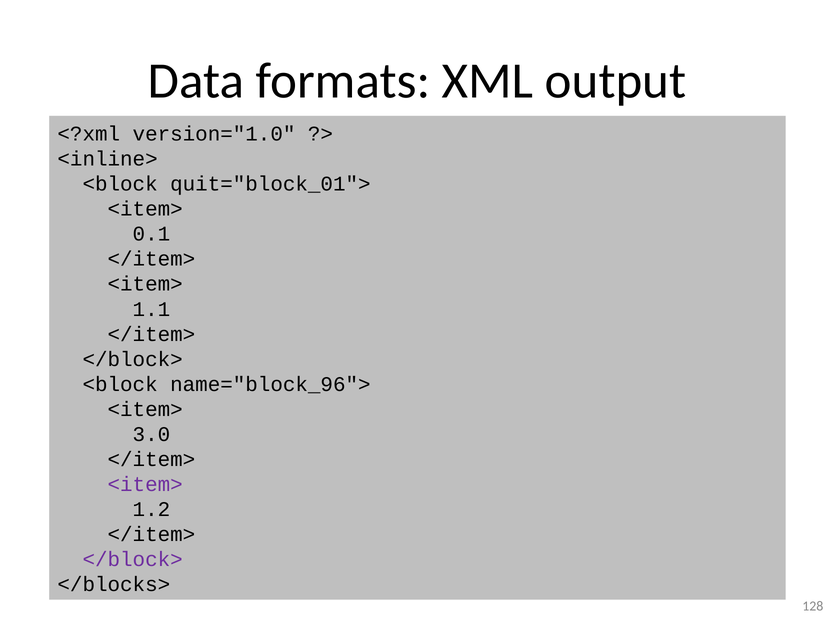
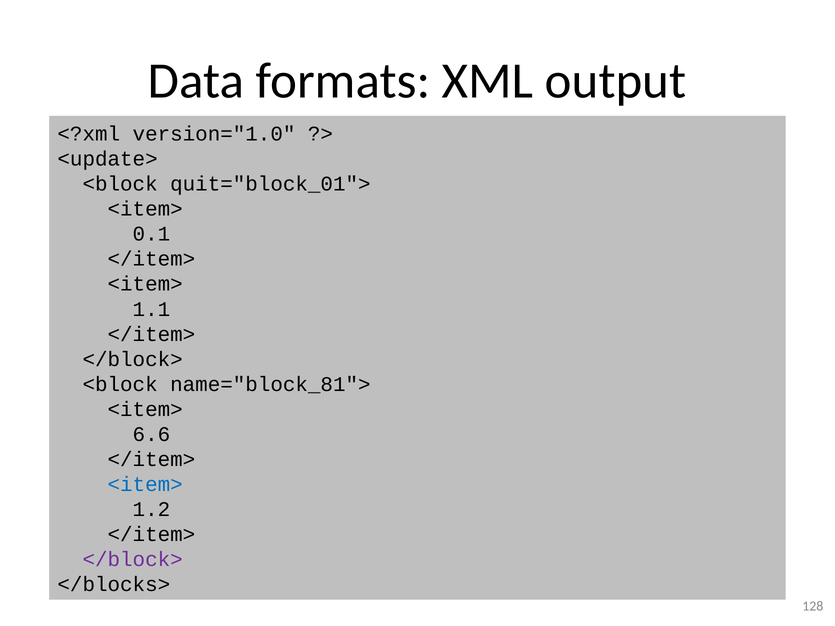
<inline>: <inline> -> <update>
name="block_96">: name="block_96"> -> name="block_81">
3.0: 3.0 -> 6.6
<item> at (145, 485) colour: purple -> blue
